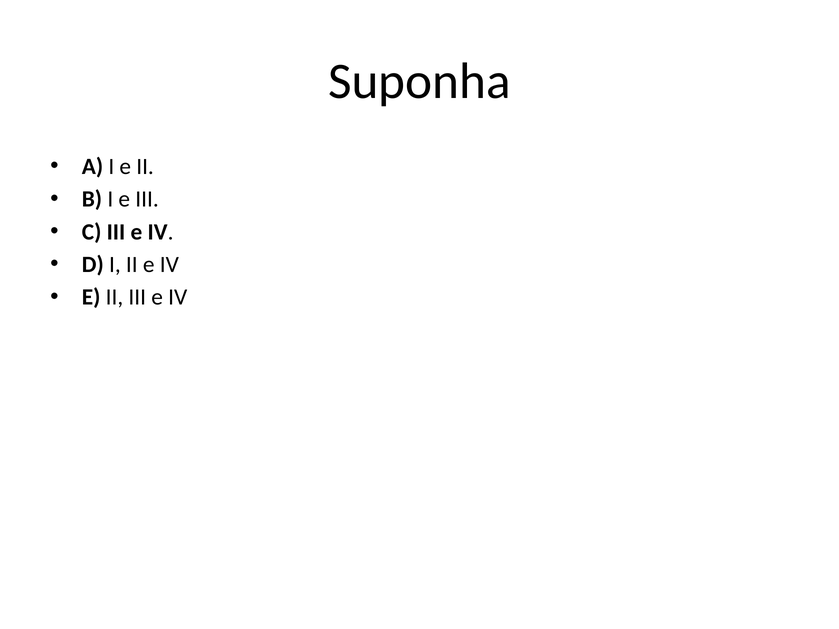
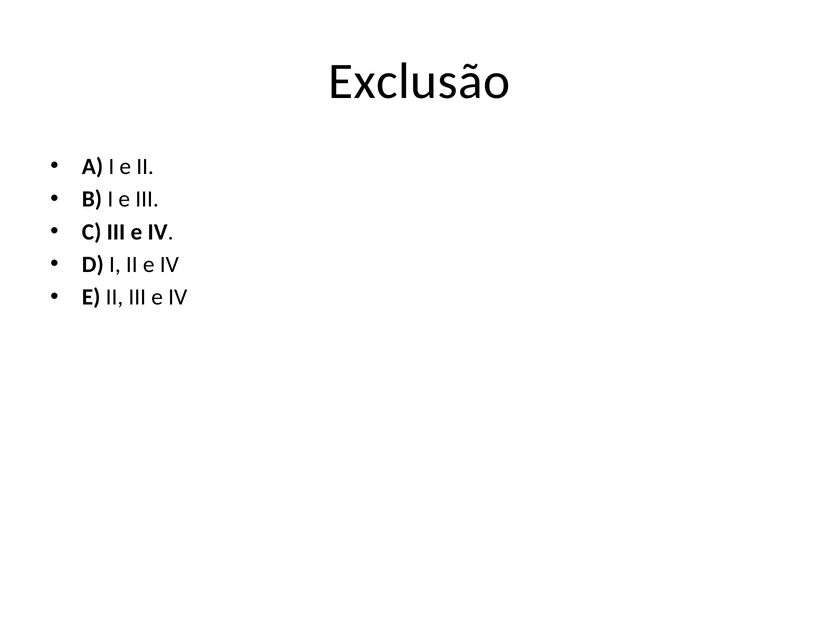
Suponha: Suponha -> Exclusão
